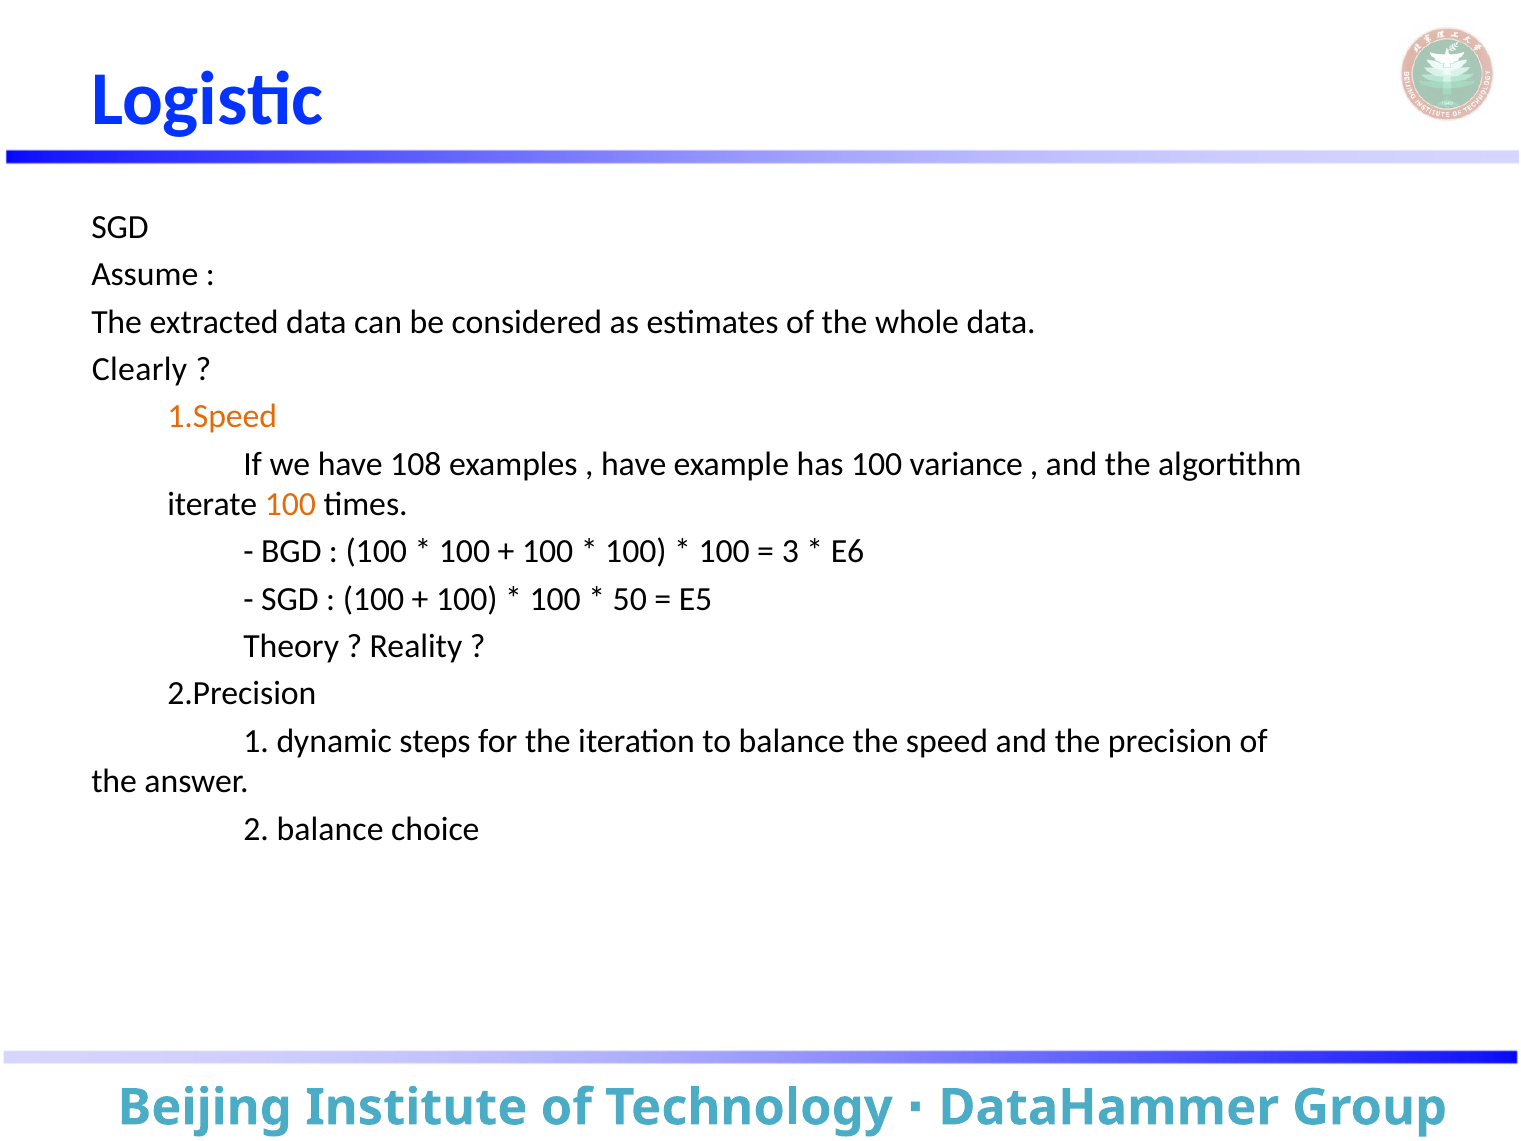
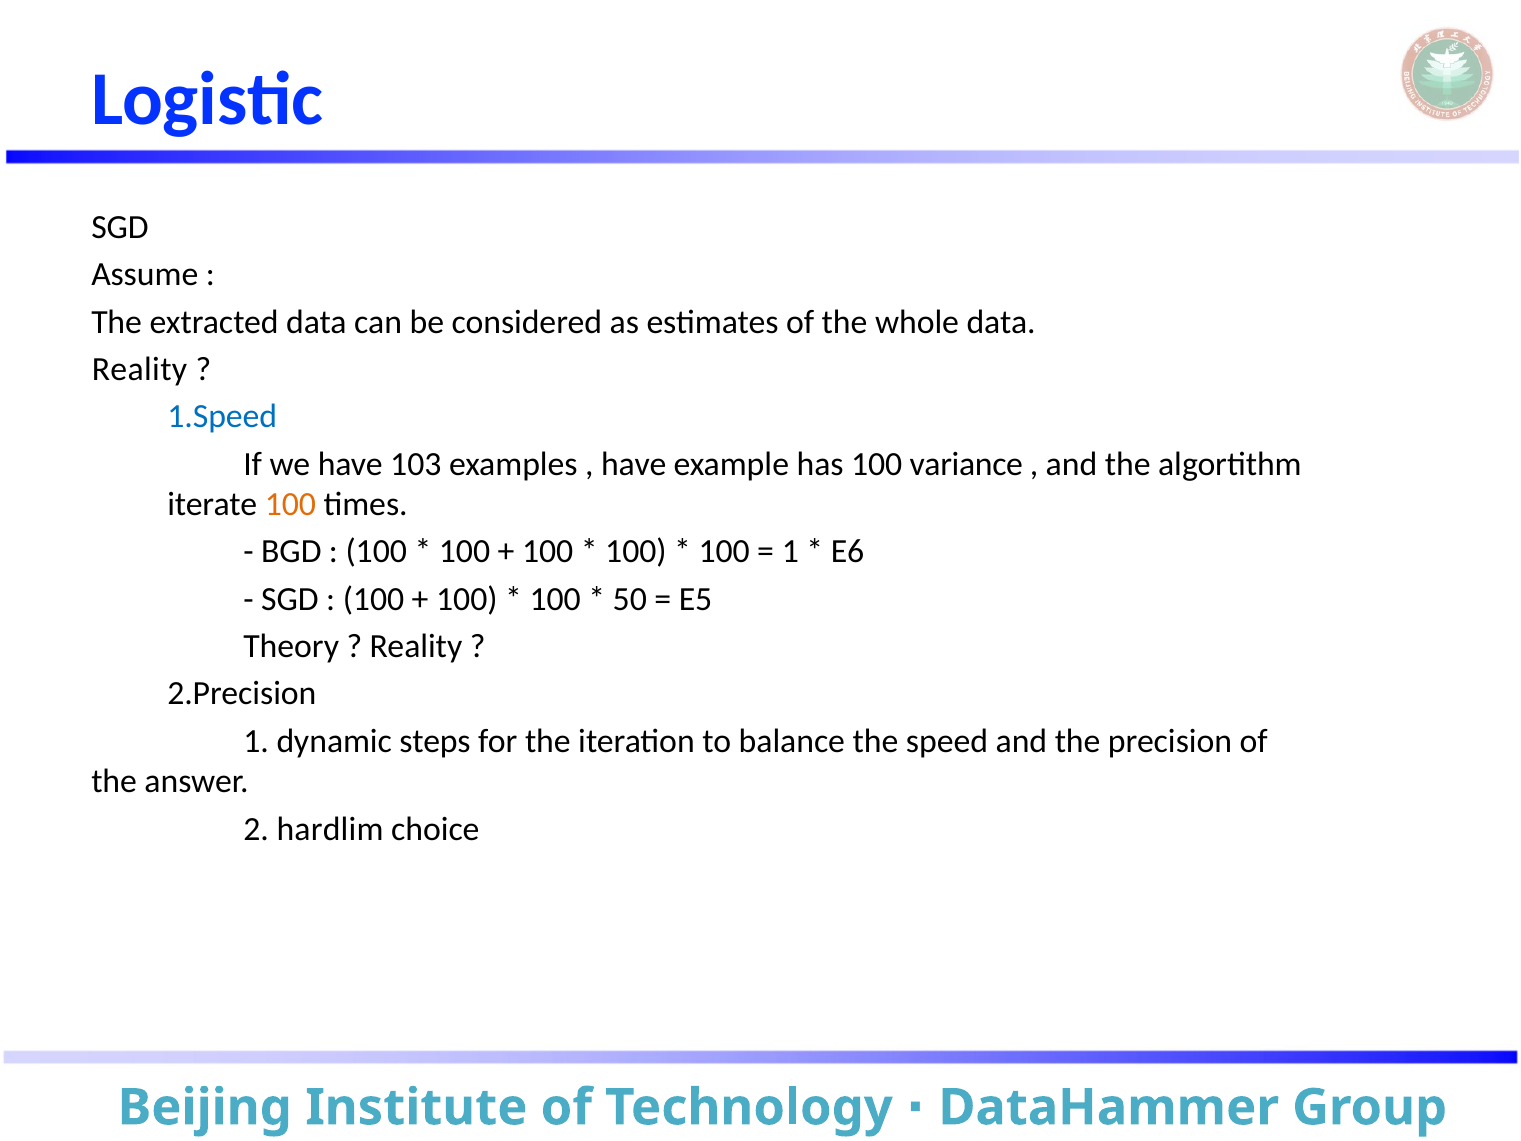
Clearly at (140, 369): Clearly -> Reality
1.Speed colour: orange -> blue
108: 108 -> 103
3 at (790, 552): 3 -> 1
2 balance: balance -> hardlim
